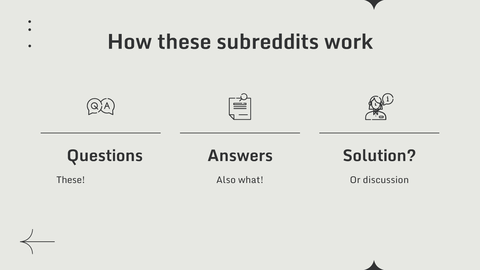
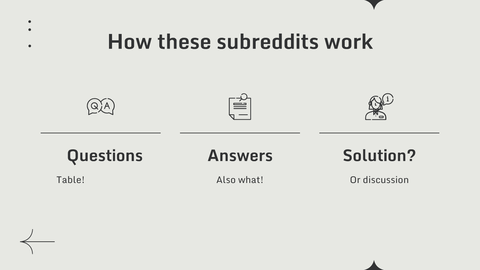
These at (71, 180): These -> Table
